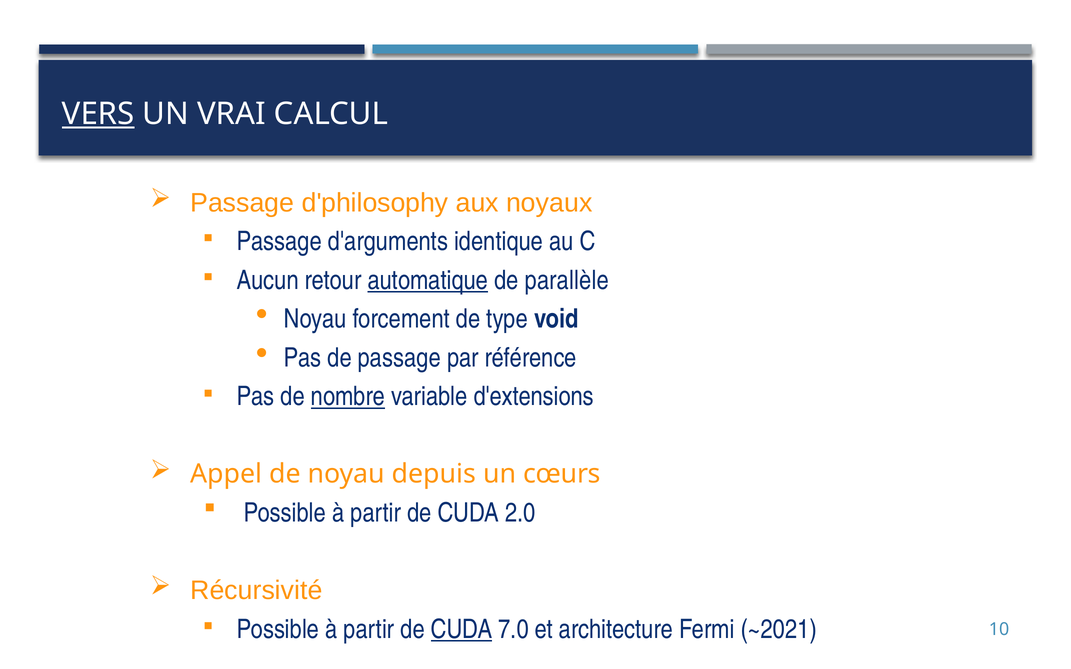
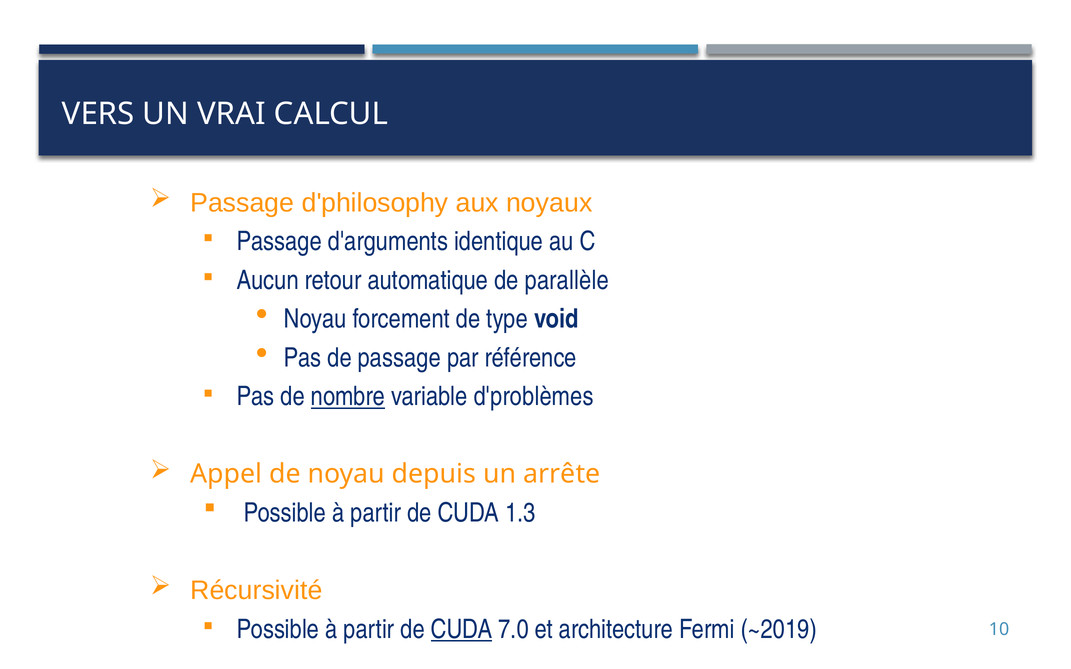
VERS underline: present -> none
automatique underline: present -> none
d'extensions: d'extensions -> d'problèmes
cœurs: cœurs -> arrête
2.0: 2.0 -> 1.3
~2021: ~2021 -> ~2019
